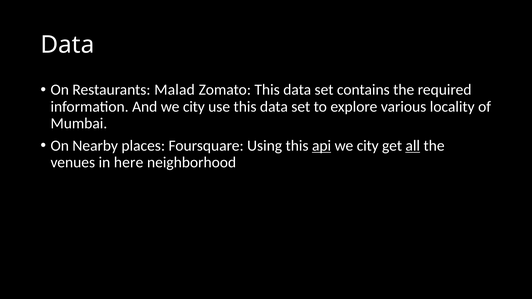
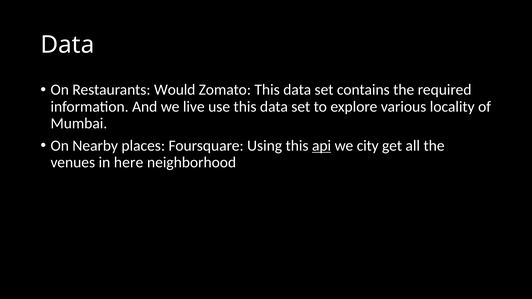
Malad: Malad -> Would
And we city: city -> live
all underline: present -> none
